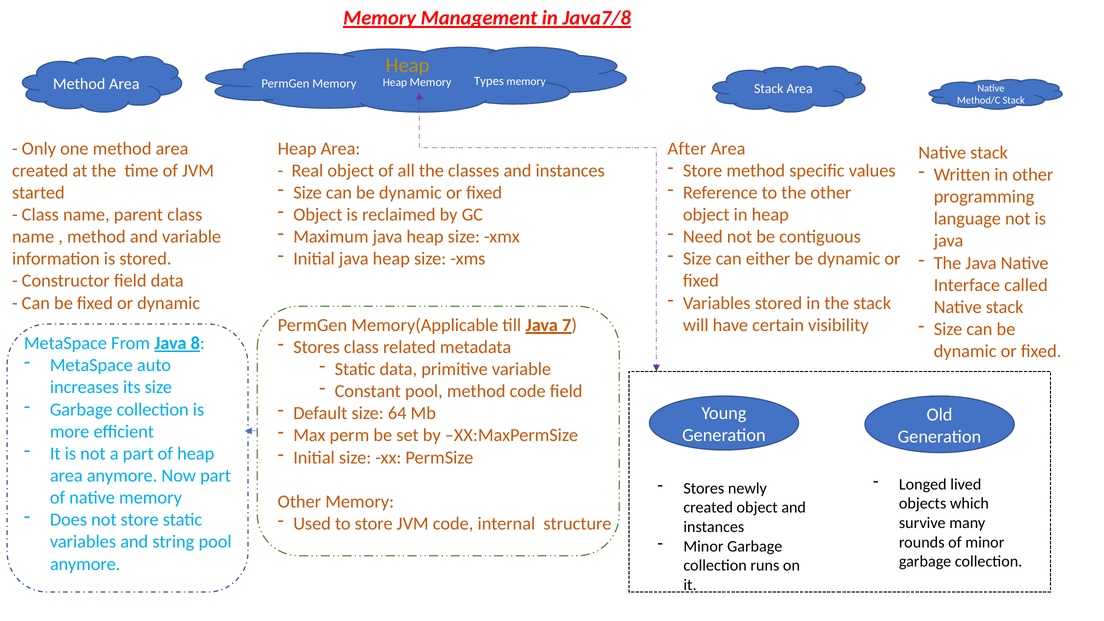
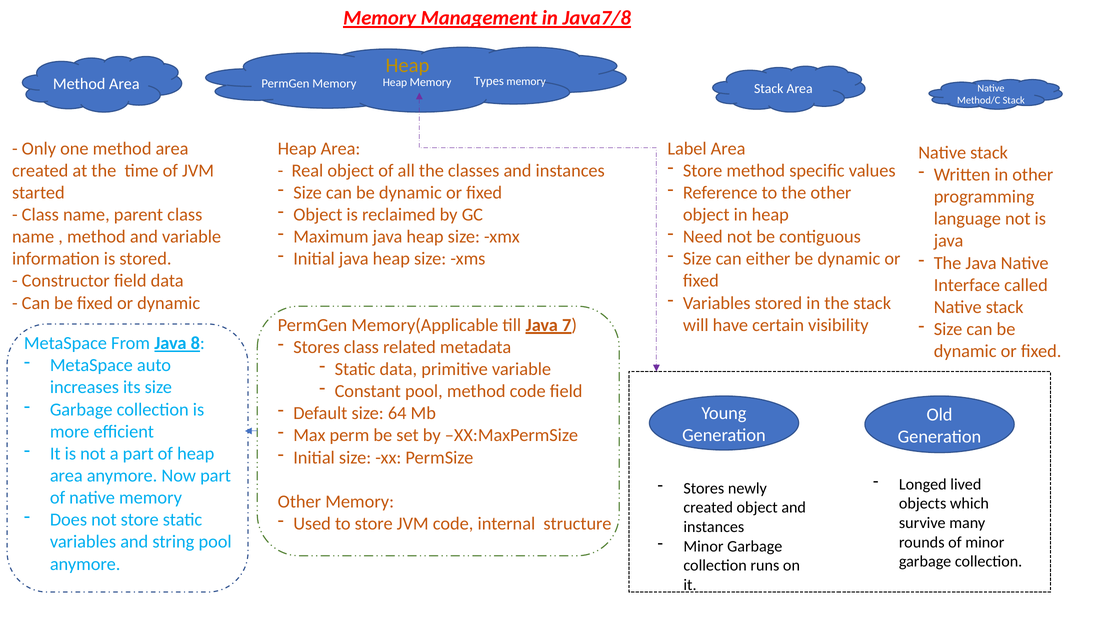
After: After -> Label
